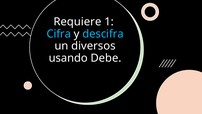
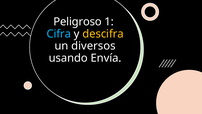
Requiere: Requiere -> Peligroso
descifra colour: light blue -> yellow
Debe: Debe -> Envía
